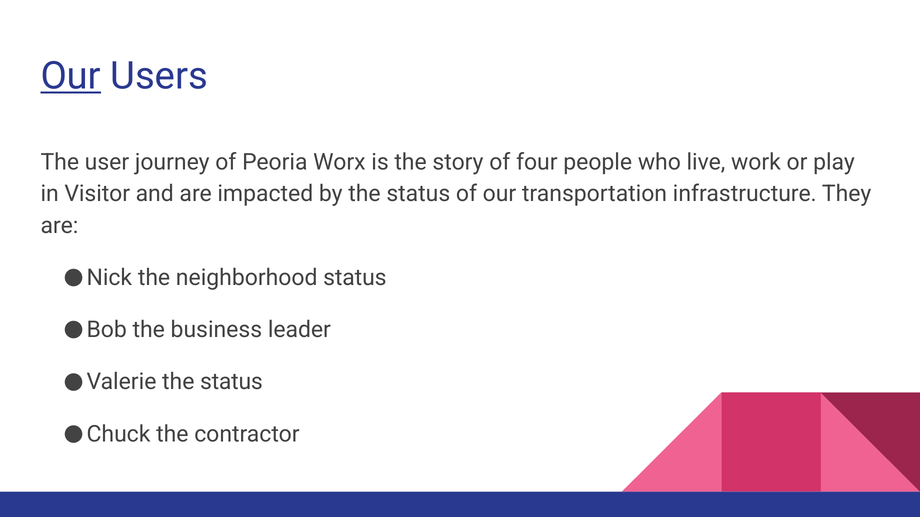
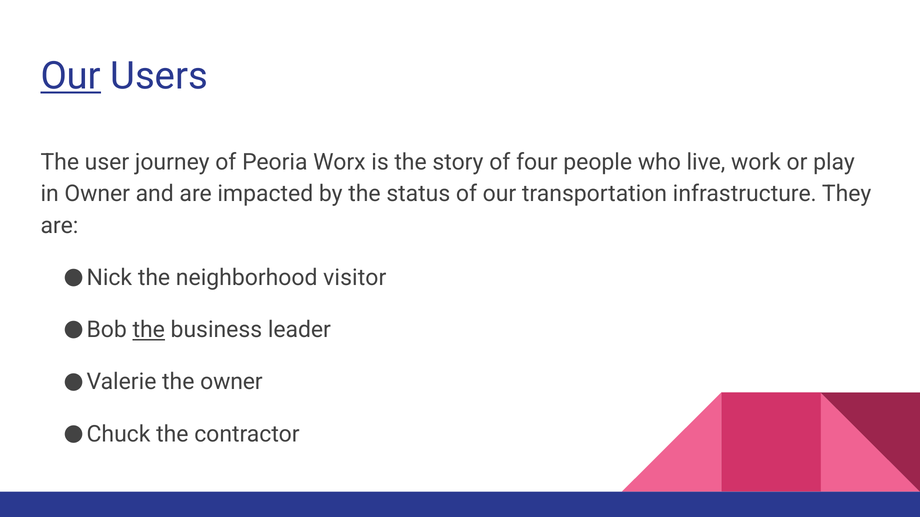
in Visitor: Visitor -> Owner
neighborhood status: status -> visitor
the at (149, 330) underline: none -> present
status at (231, 382): status -> owner
